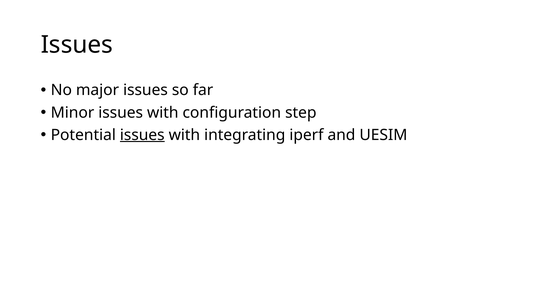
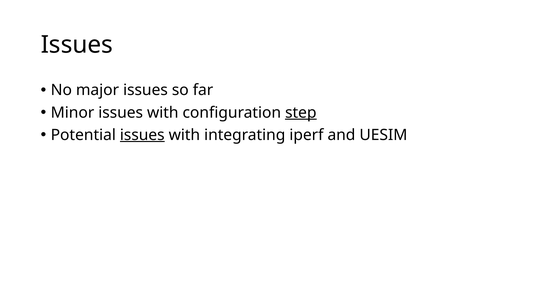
step underline: none -> present
